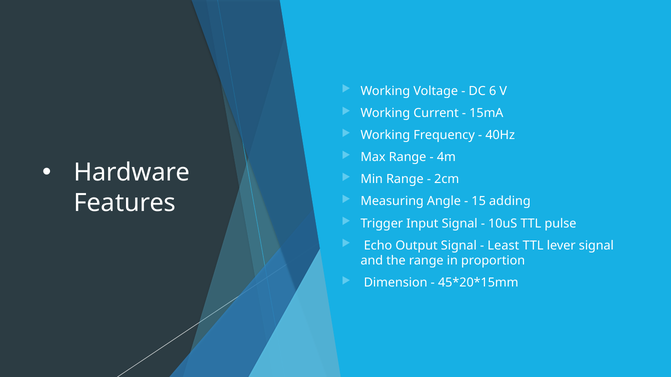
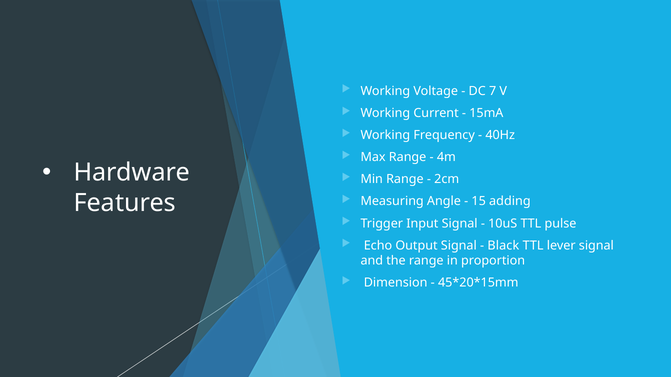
6: 6 -> 7
Least: Least -> Black
